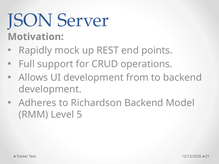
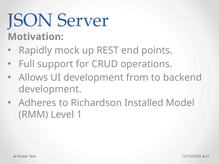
Richardson Backend: Backend -> Installed
5: 5 -> 1
